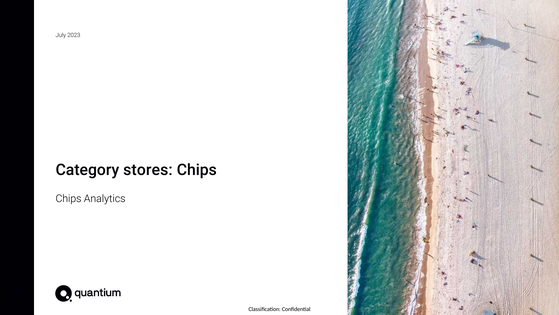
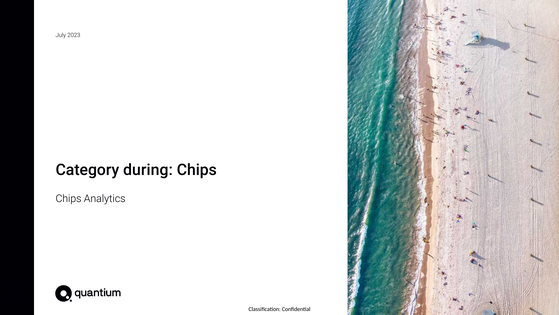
stores: stores -> during
